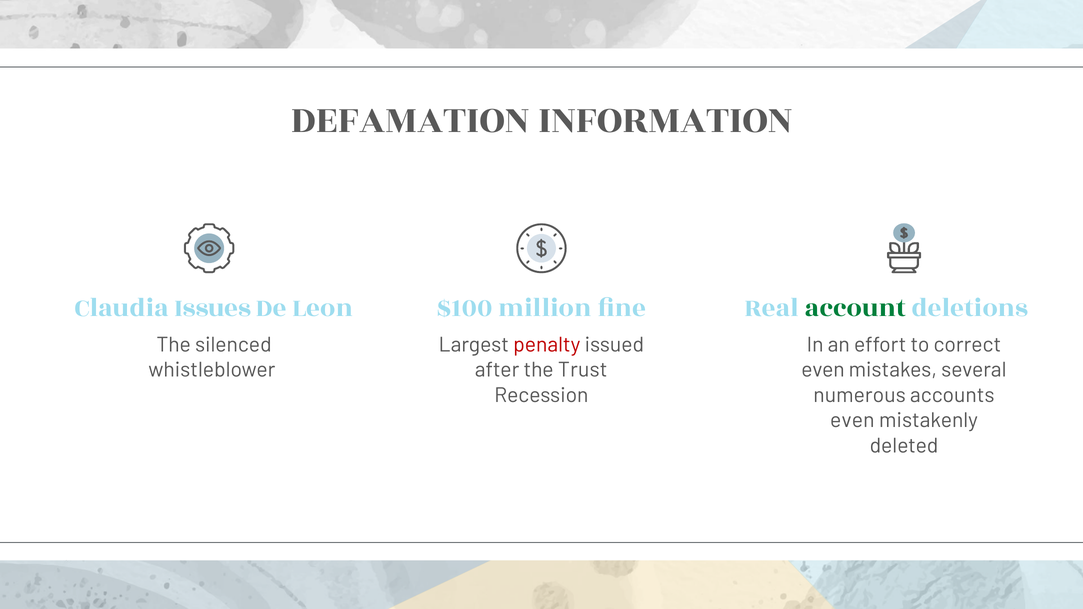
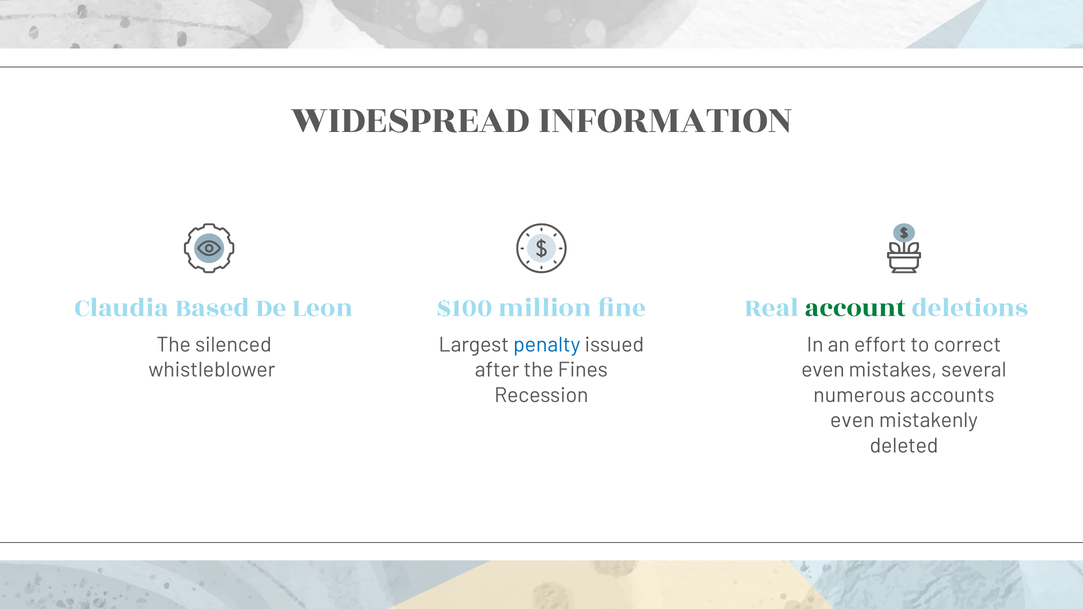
DEFAMATION: DEFAMATION -> WIDESPREAD
Issues: Issues -> Based
penalty colour: red -> blue
Trust: Trust -> Fines
